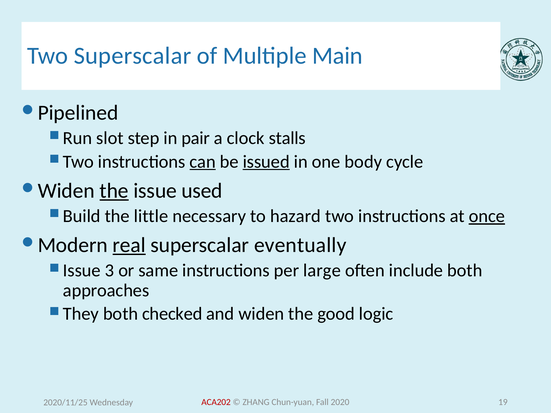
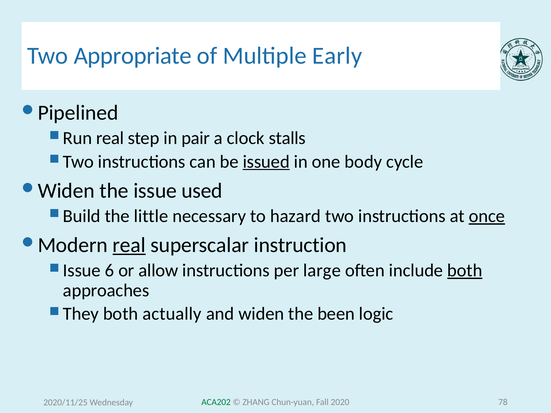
Two Superscalar: Superscalar -> Appropriate
Main: Main -> Early
slot at (110, 138): slot -> real
can underline: present -> none
the at (114, 191) underline: present -> none
eventually: eventually -> instruction
3: 3 -> 6
same: same -> allow
both at (465, 271) underline: none -> present
checked: checked -> actually
good: good -> been
ACA202 colour: red -> green
19: 19 -> 78
